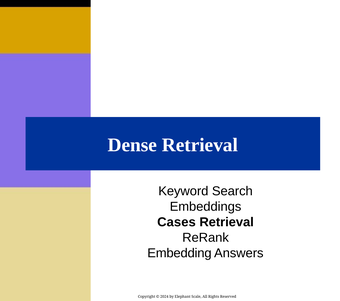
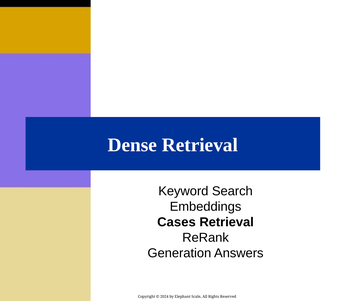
Embedding: Embedding -> Generation
